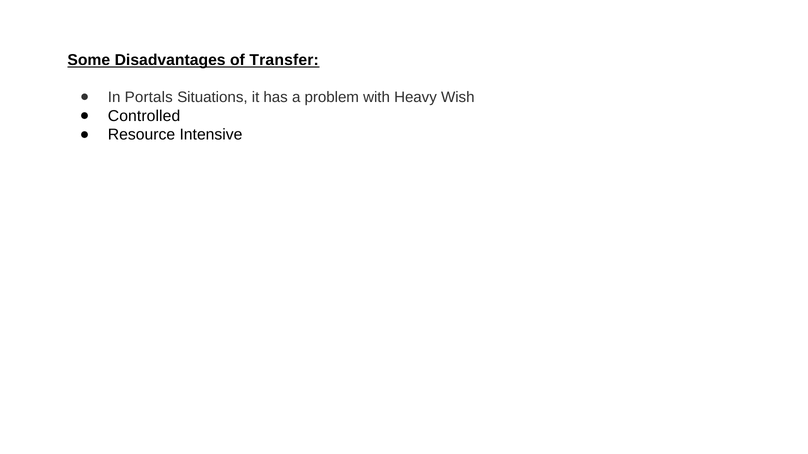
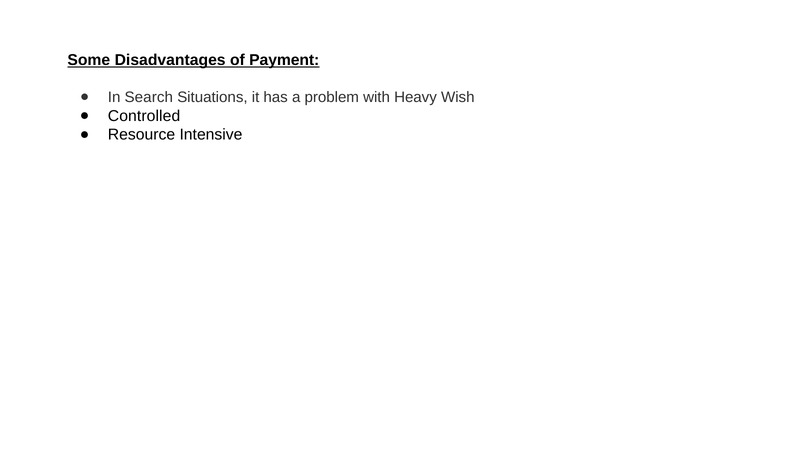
Transfer: Transfer -> Payment
Portals: Portals -> Search
